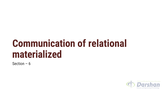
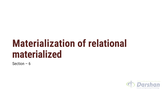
Communication: Communication -> Materialization
